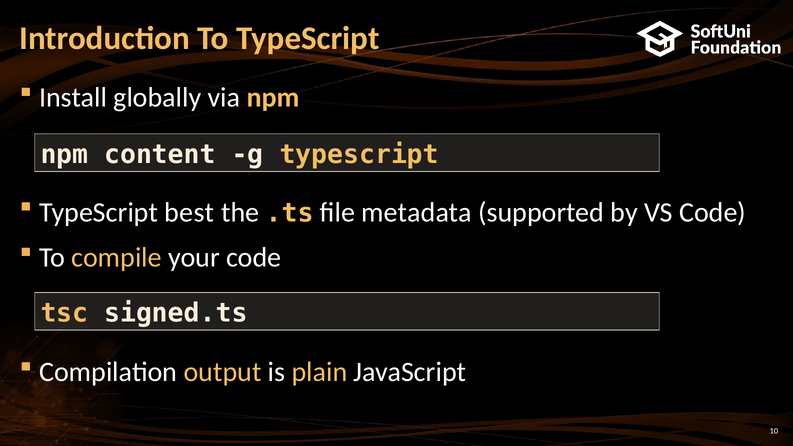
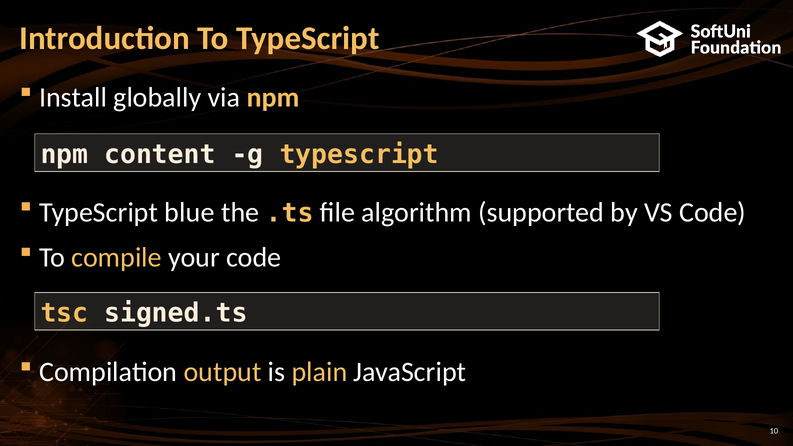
best: best -> blue
metadata: metadata -> algorithm
